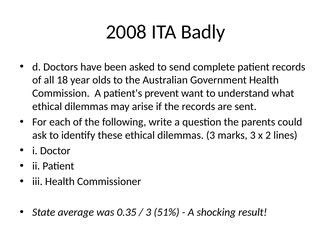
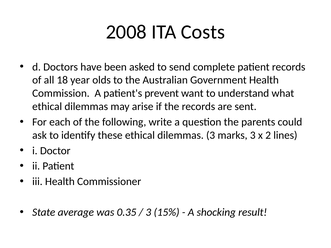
Badly: Badly -> Costs
51%: 51% -> 15%
